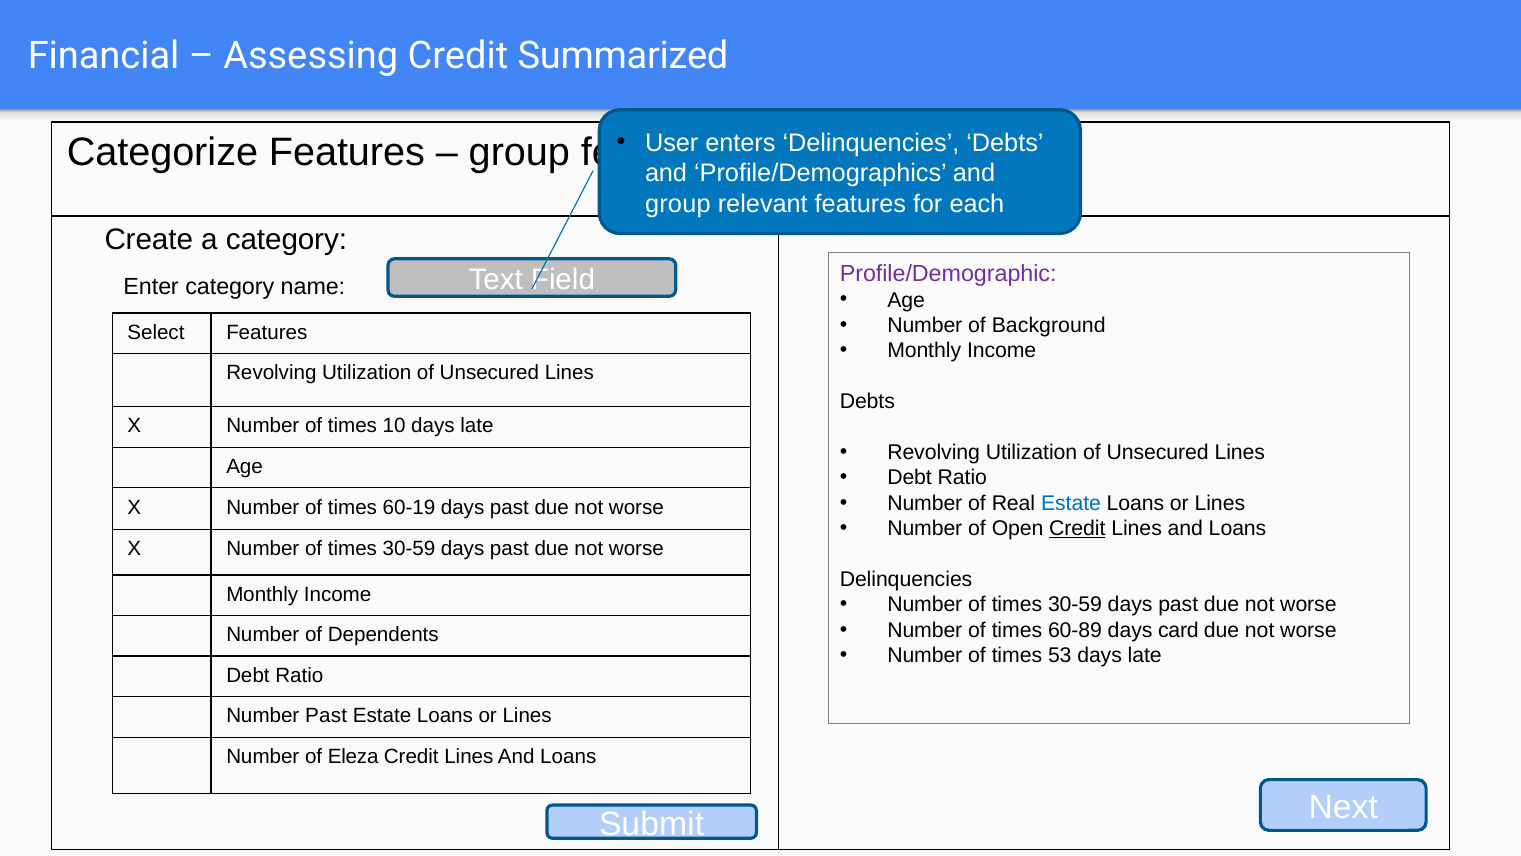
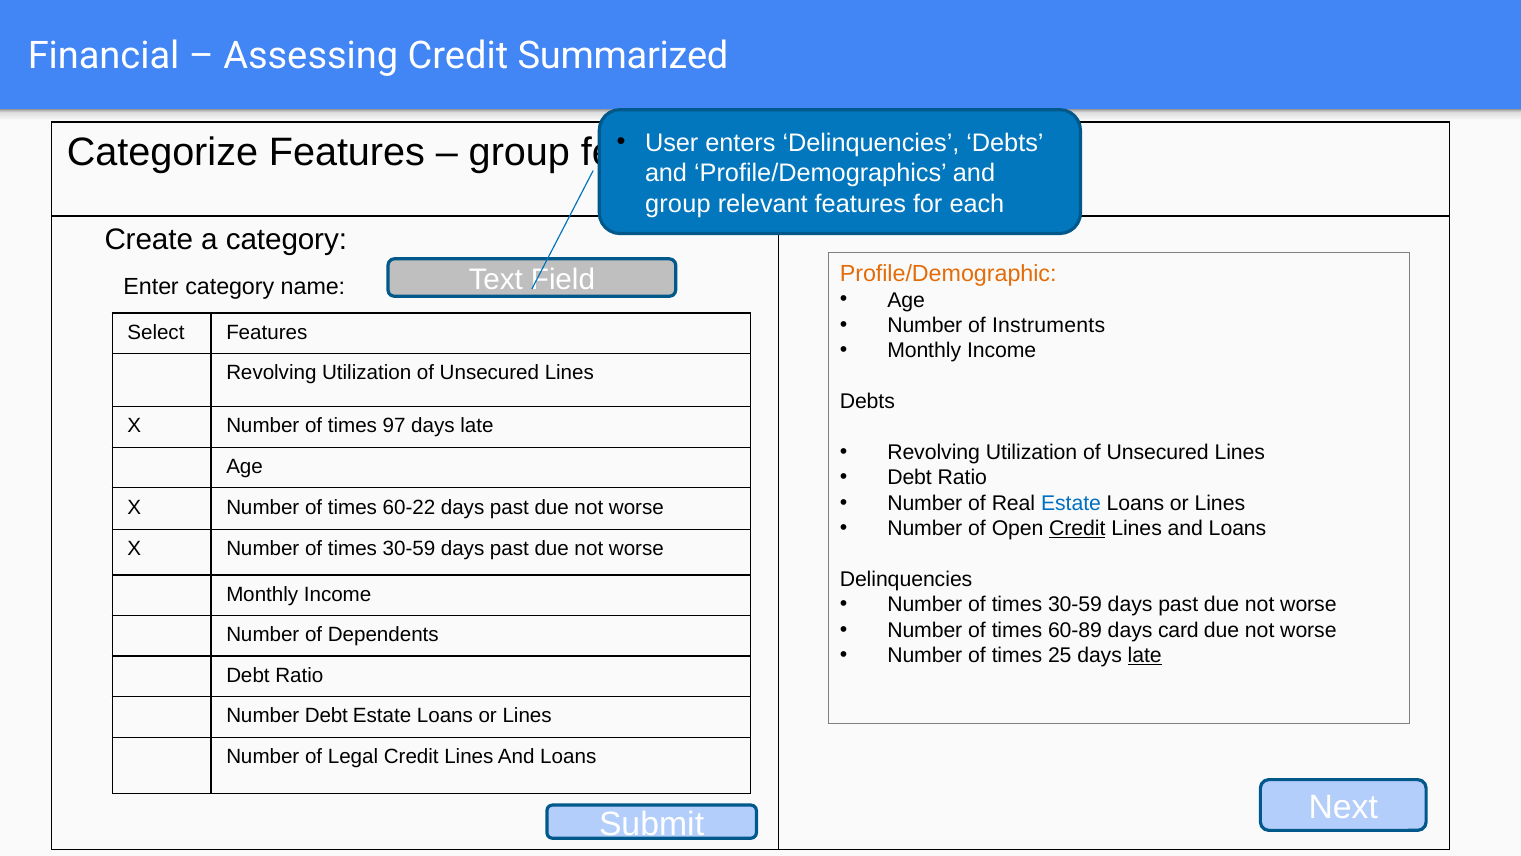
Profile/Demographic colour: purple -> orange
Background: Background -> Instruments
10: 10 -> 97
60-19: 60-19 -> 60-22
53: 53 -> 25
late at (1145, 655) underline: none -> present
Number Past: Past -> Debt
Eleza: Eleza -> Legal
